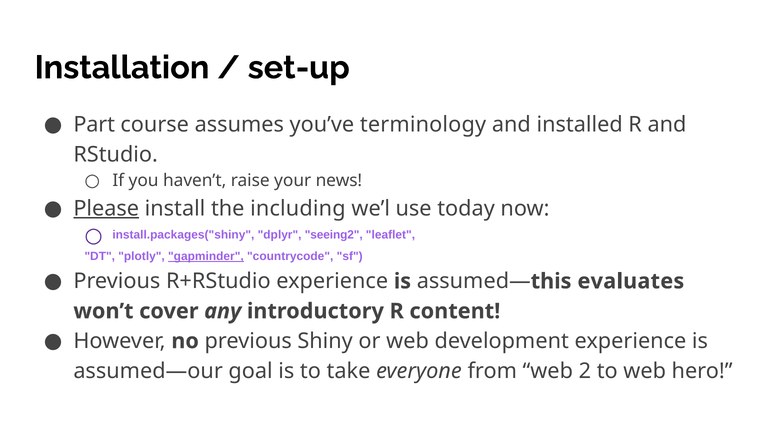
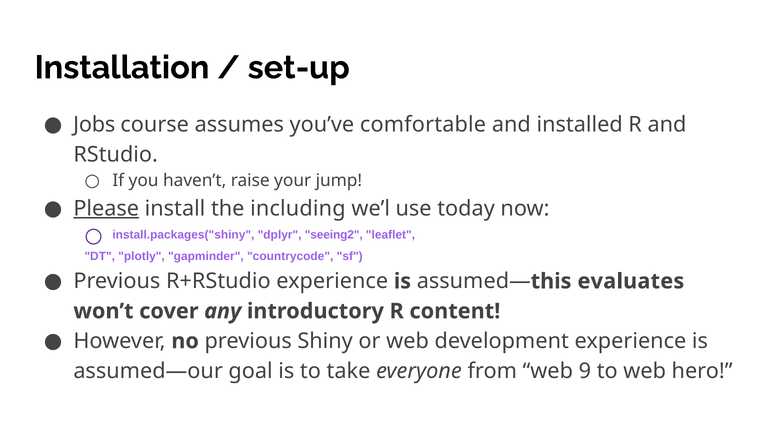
Part: Part -> Jobs
terminology: terminology -> comfortable
news: news -> jump
gapminder underline: present -> none
2: 2 -> 9
